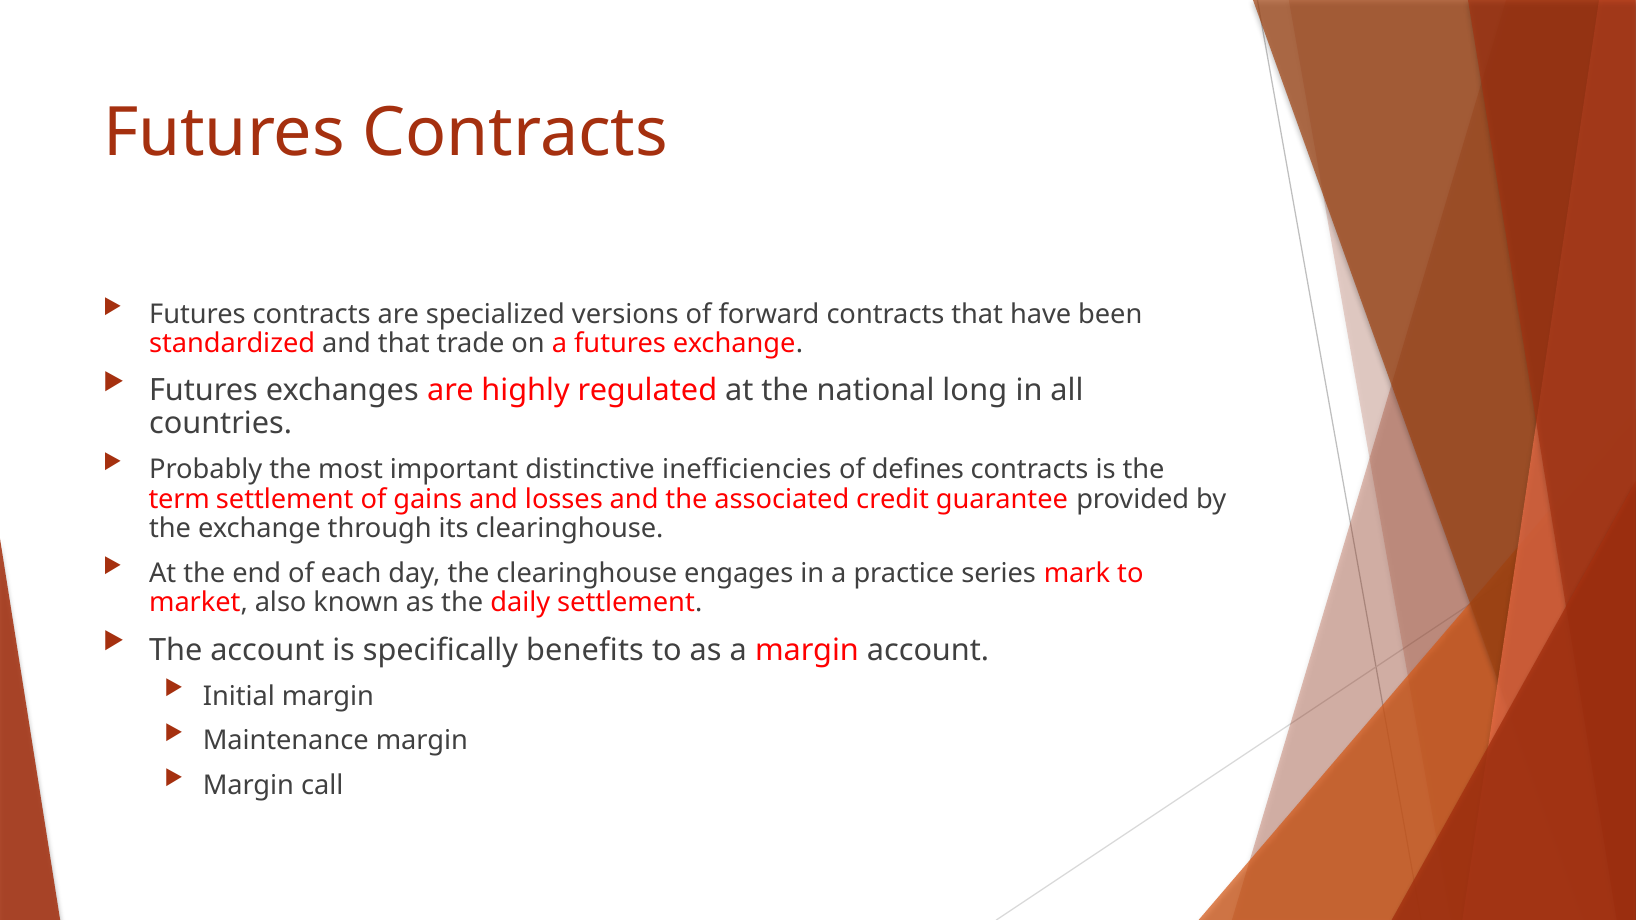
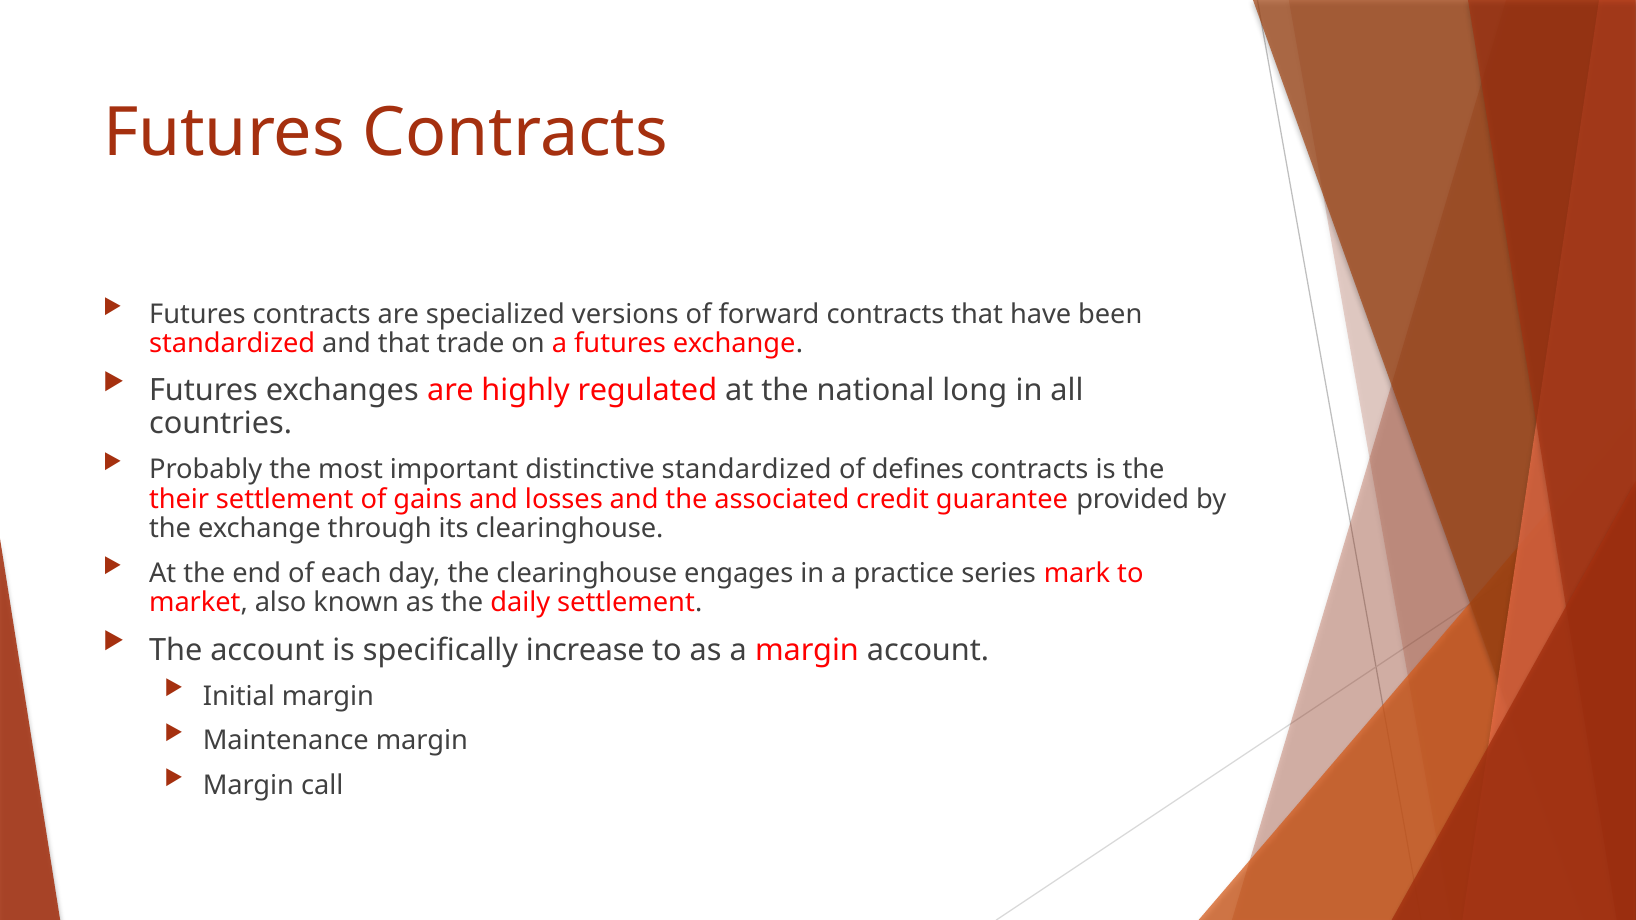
distinctive inefficiencies: inefficiencies -> standardized
term: term -> their
benefits: benefits -> increase
